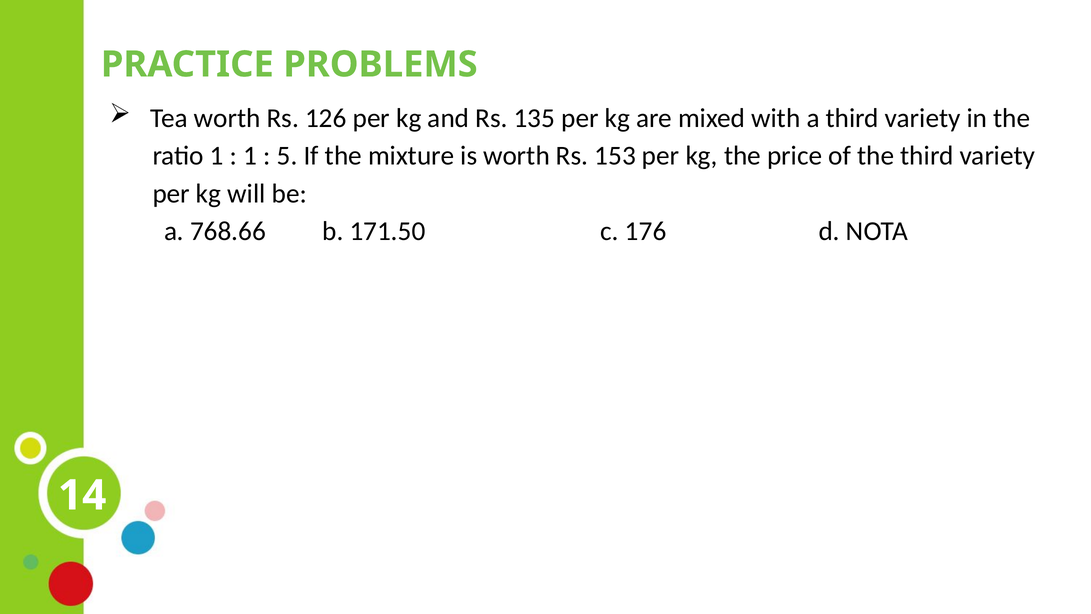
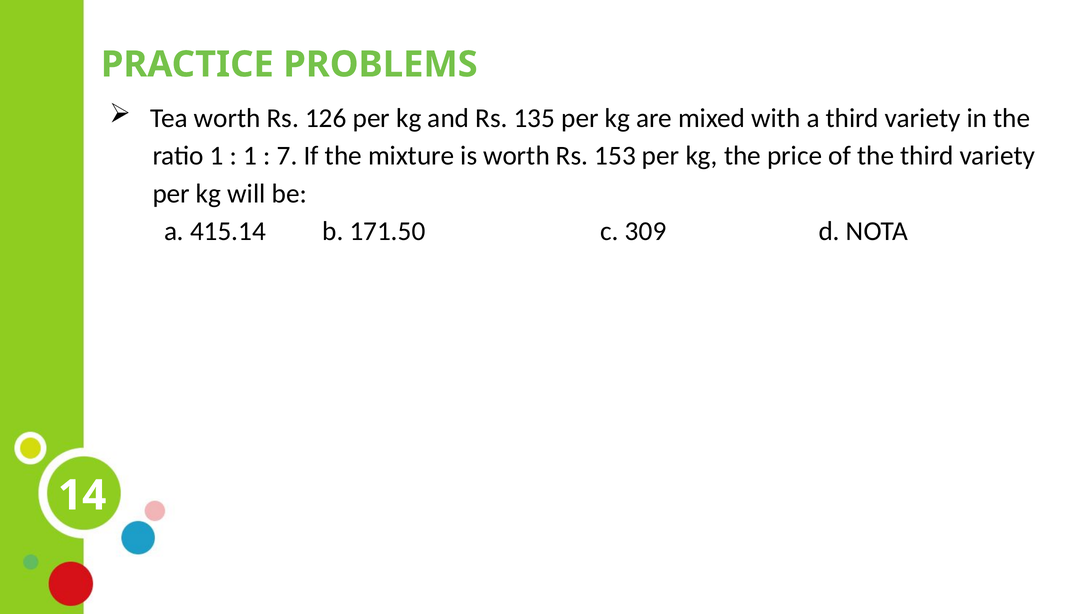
5: 5 -> 7
768.66: 768.66 -> 415.14
176: 176 -> 309
